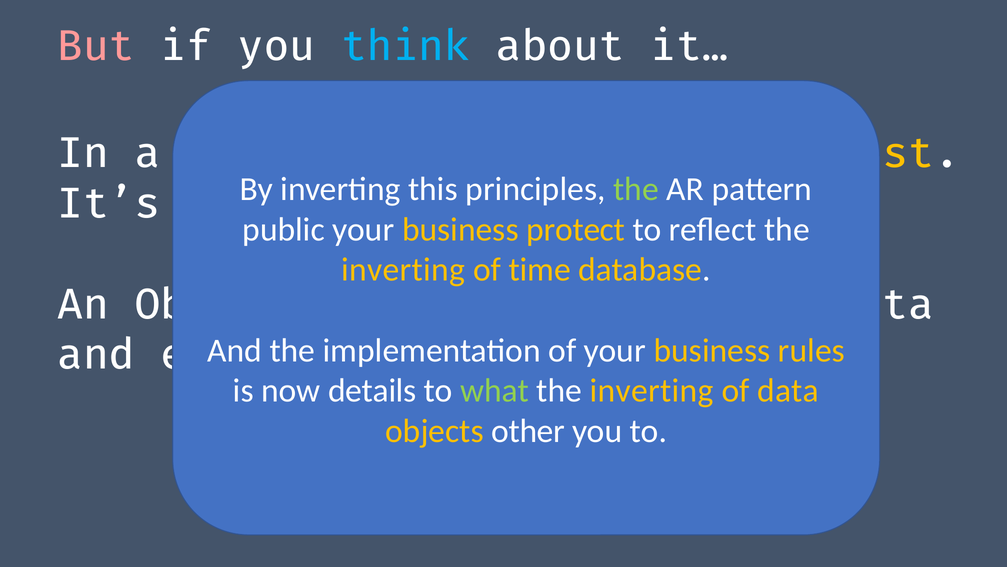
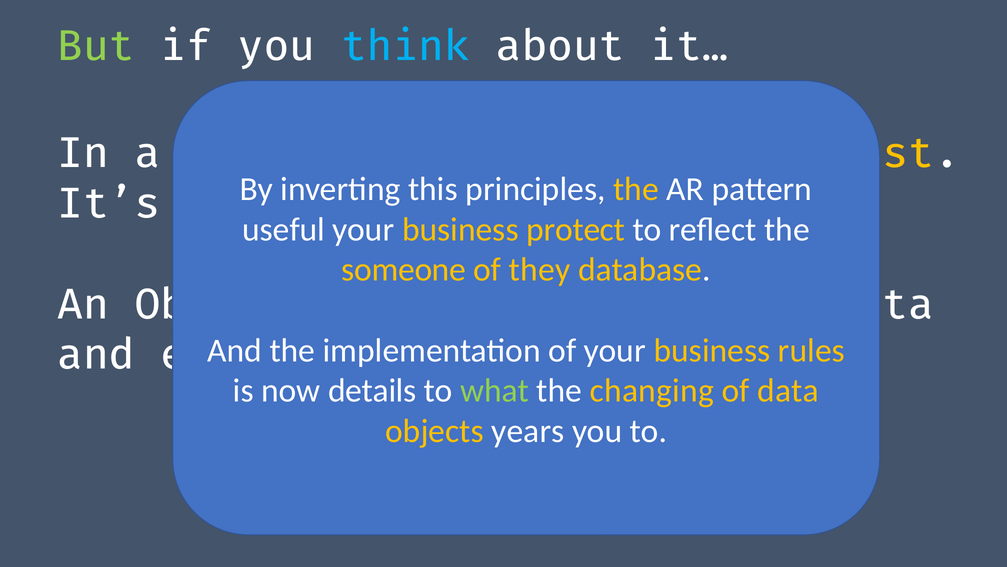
But colour: pink -> light green
the at (636, 189) colour: light green -> yellow
public: public -> useful
inverting at (403, 269): inverting -> someone
time: time -> they
inverting at (652, 390): inverting -> changing
other: other -> years
